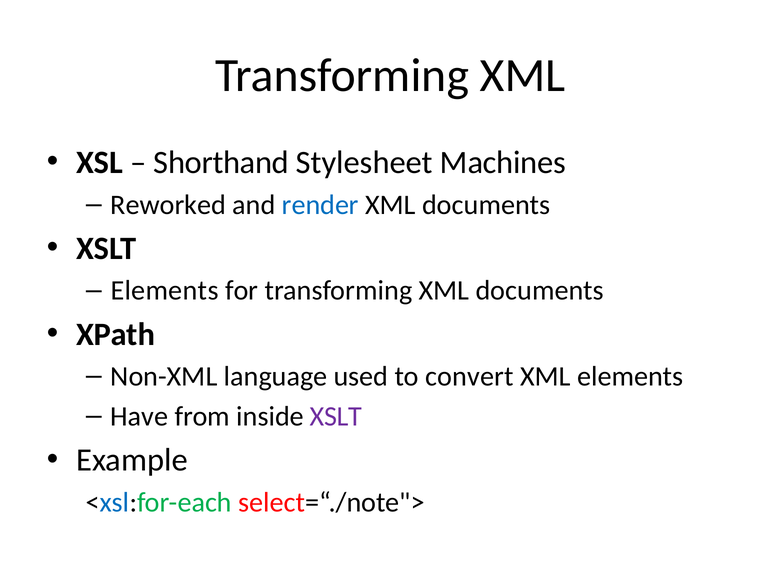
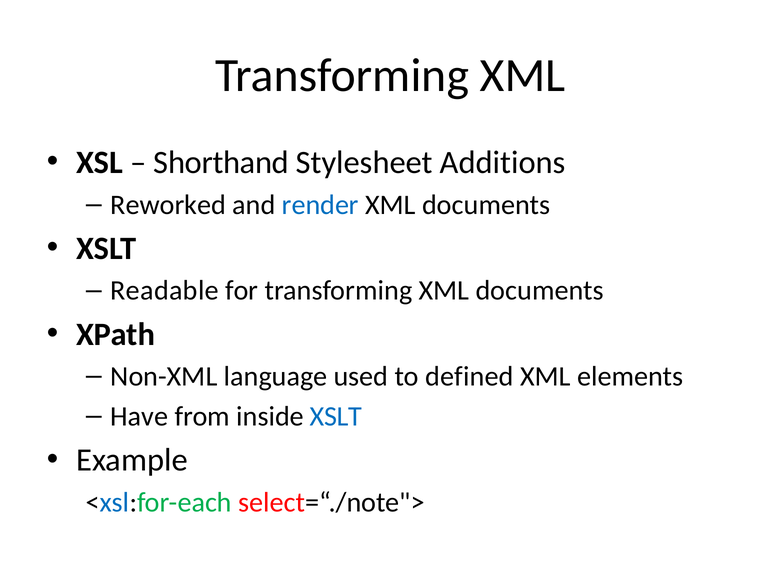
Machines: Machines -> Additions
Elements at (165, 291): Elements -> Readable
convert: convert -> defined
XSLT at (336, 416) colour: purple -> blue
